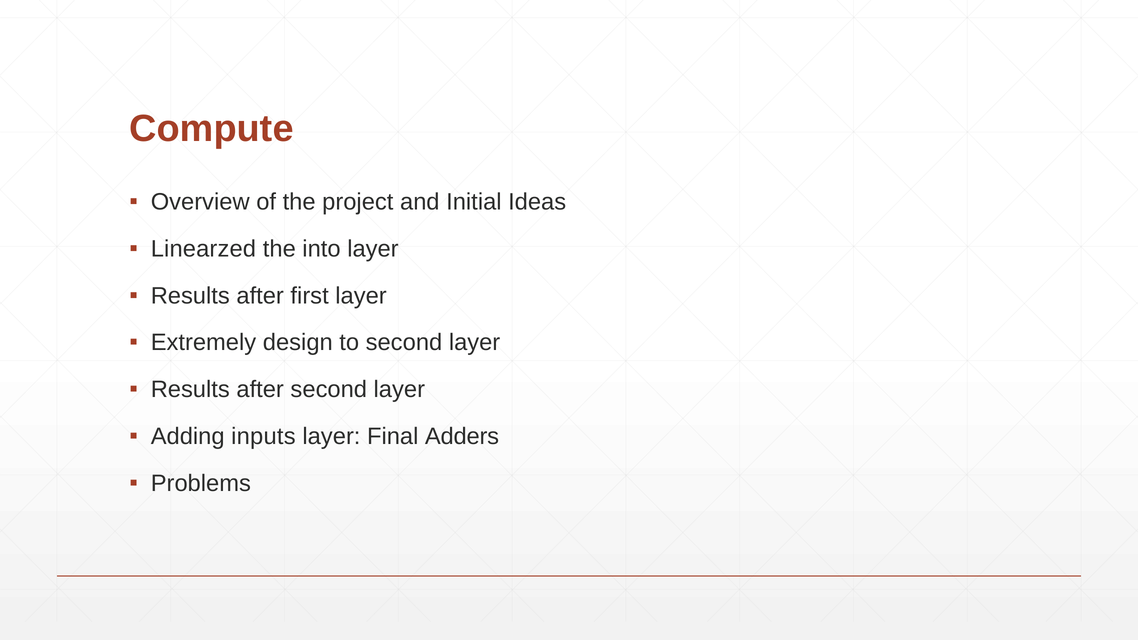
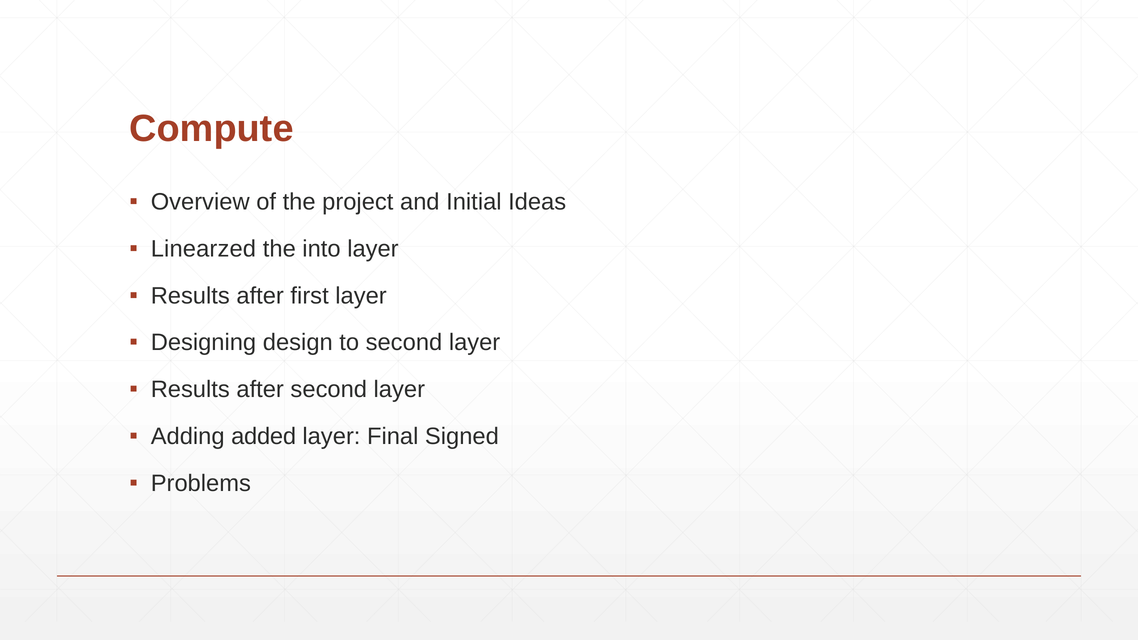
Extremely: Extremely -> Designing
inputs: inputs -> added
Adders: Adders -> Signed
